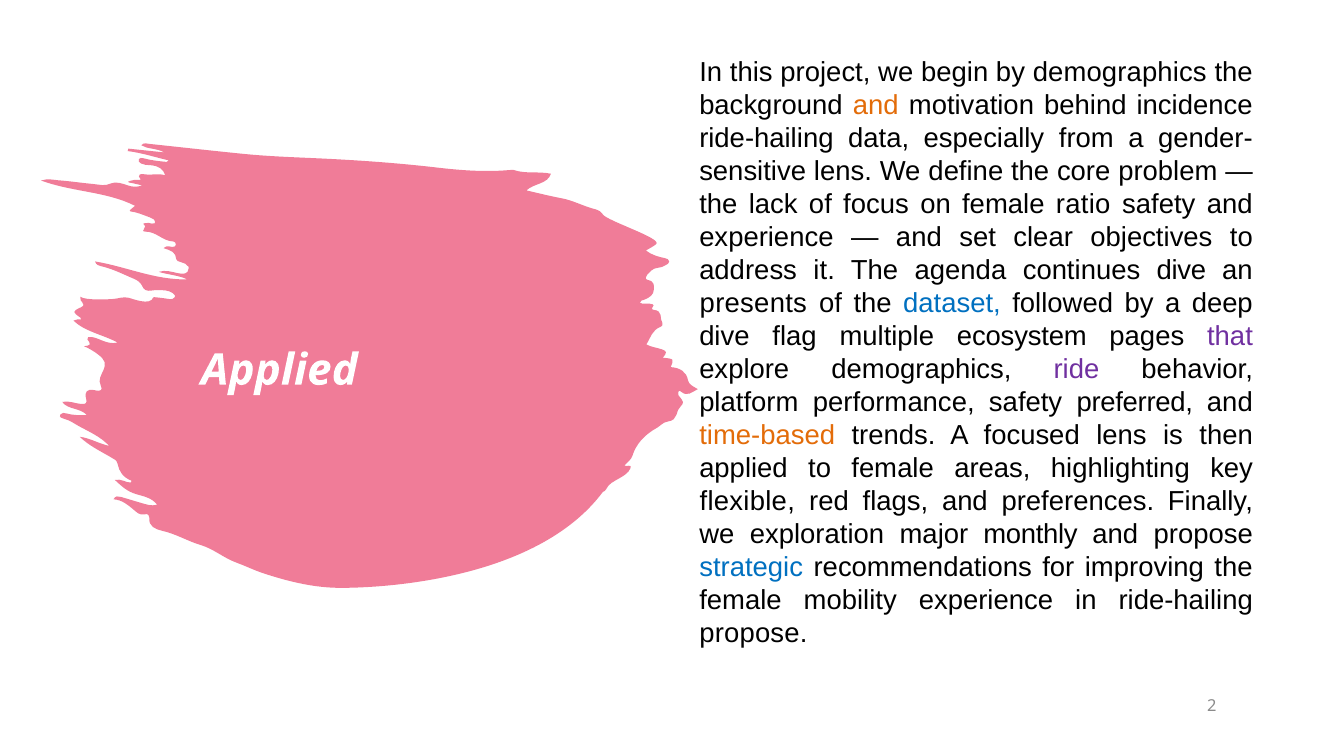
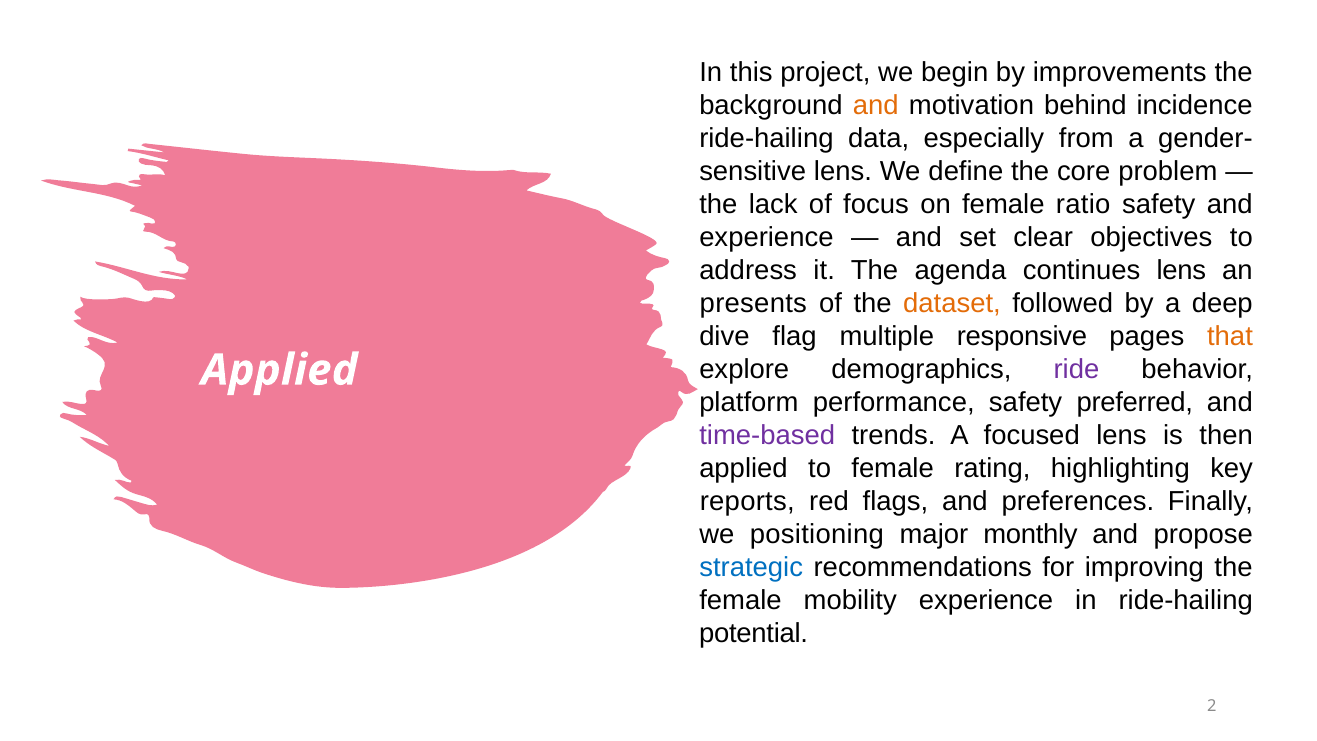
by demographics: demographics -> improvements
continues dive: dive -> lens
dataset colour: blue -> orange
ecosystem: ecosystem -> responsive
that colour: purple -> orange
time-based colour: orange -> purple
areas: areas -> rating
flexible: flexible -> reports
exploration: exploration -> positioning
propose at (753, 633): propose -> potential
